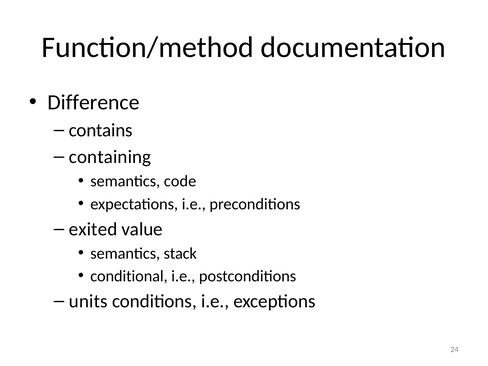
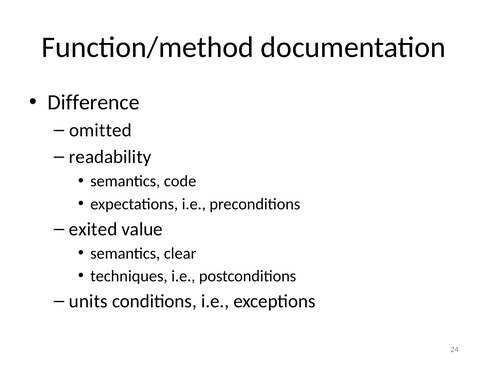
contains: contains -> omitted
containing: containing -> readability
stack: stack -> clear
conditional: conditional -> techniques
